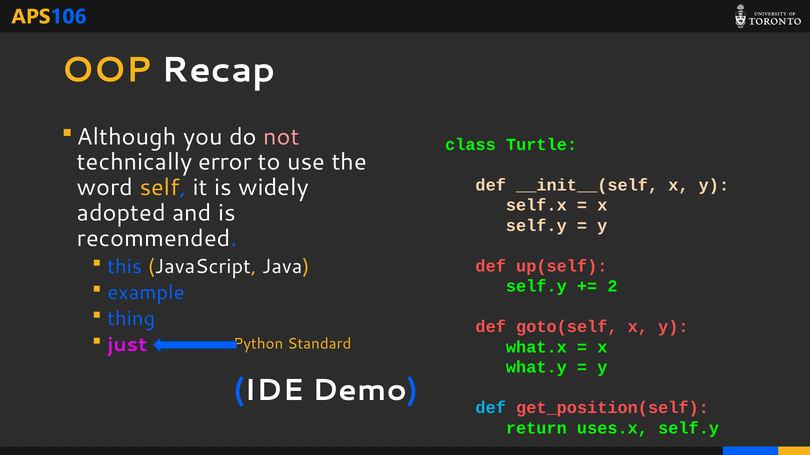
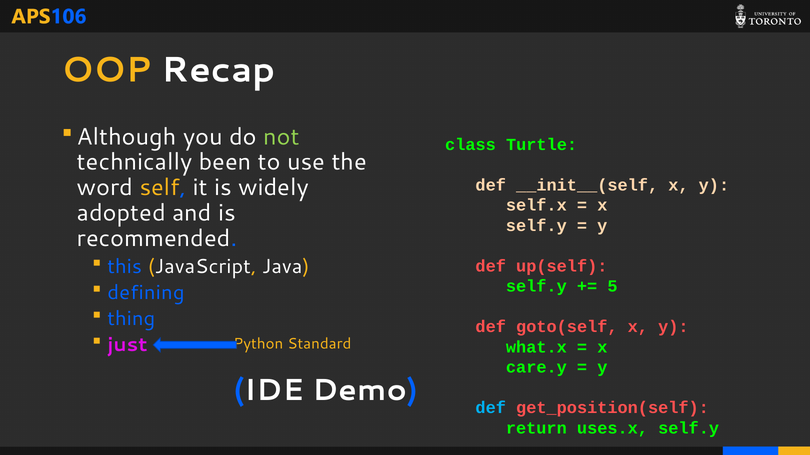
not colour: pink -> light green
error: error -> been
2: 2 -> 5
example: example -> defining
what.y: what.y -> care.y
